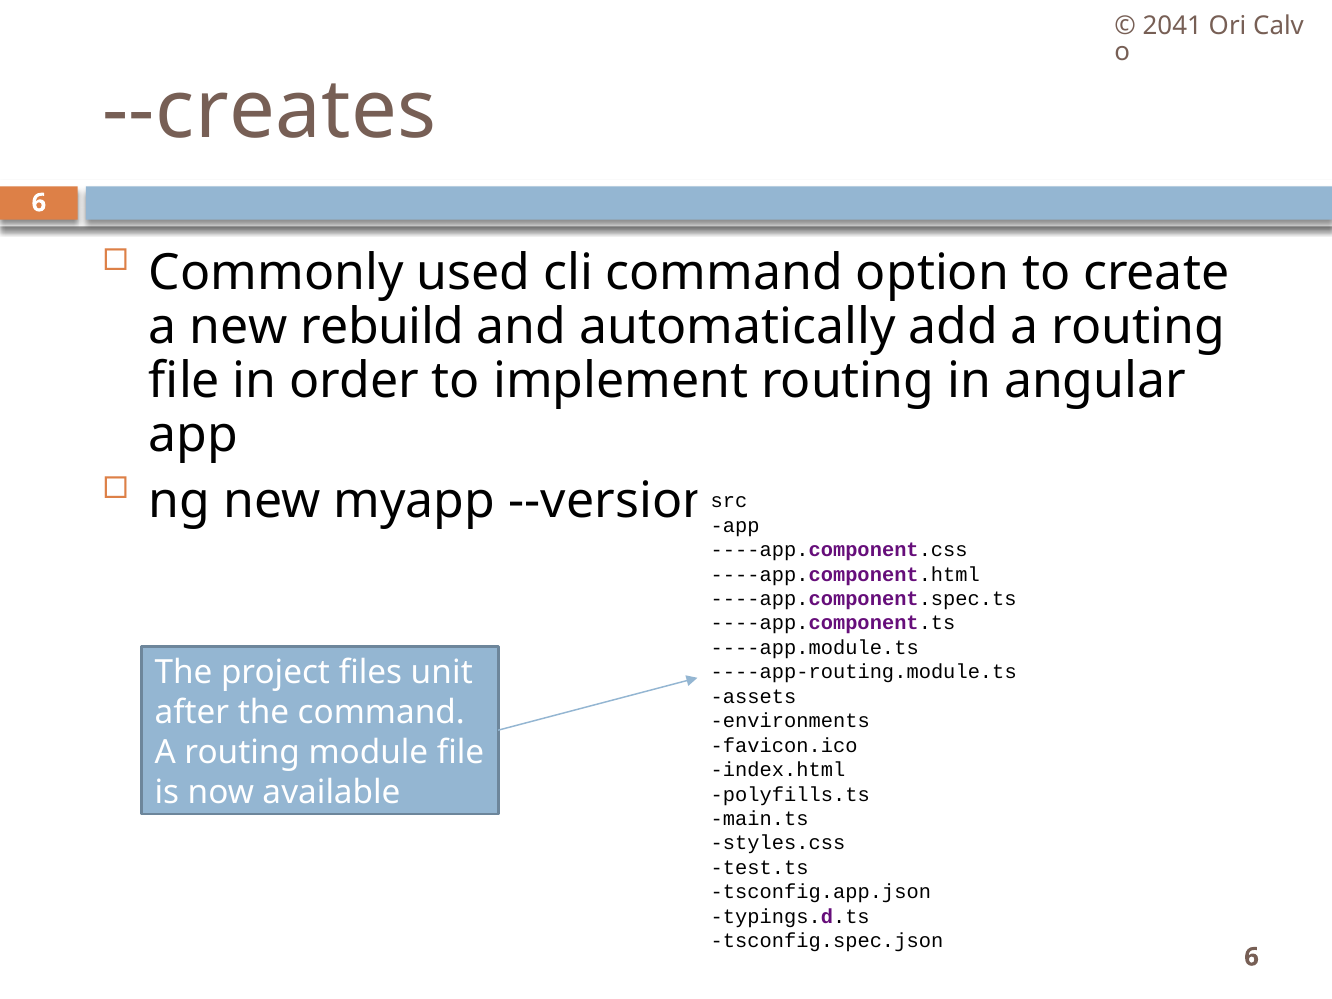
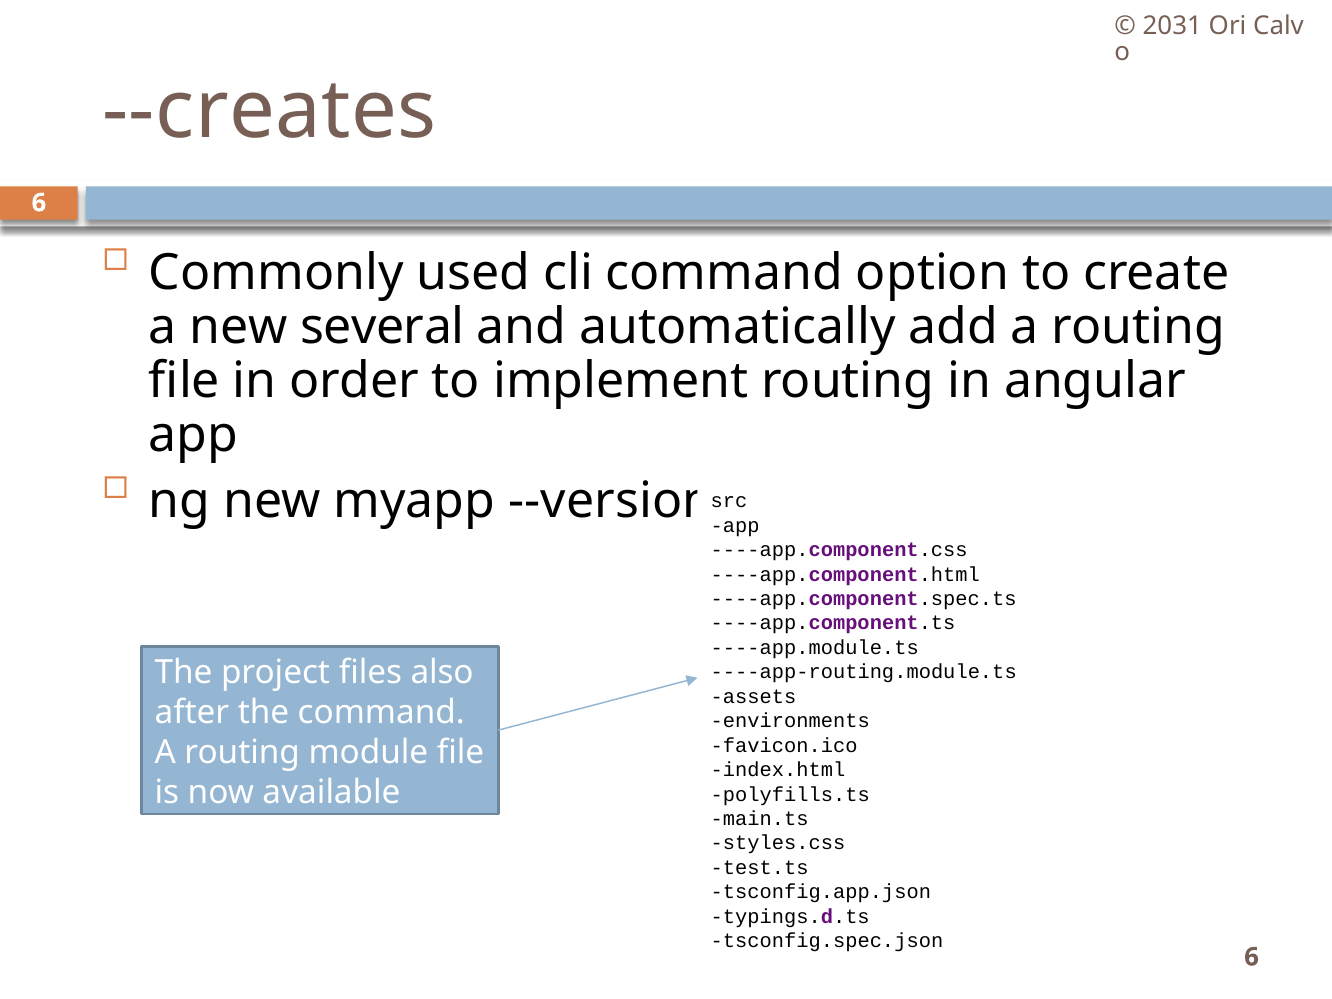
2041: 2041 -> 2031
rebuild: rebuild -> several
unit: unit -> also
